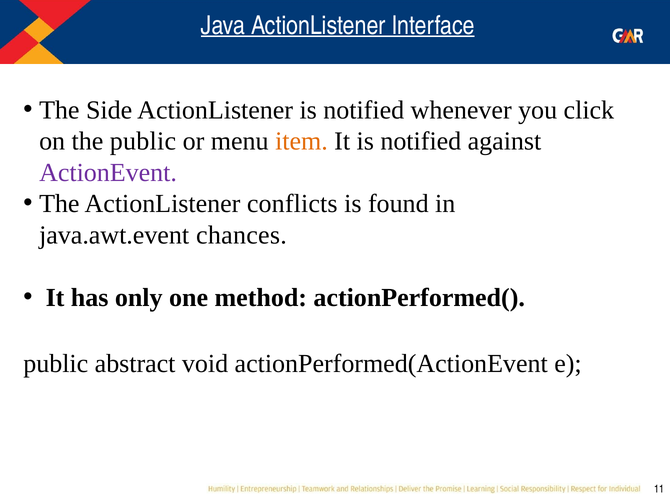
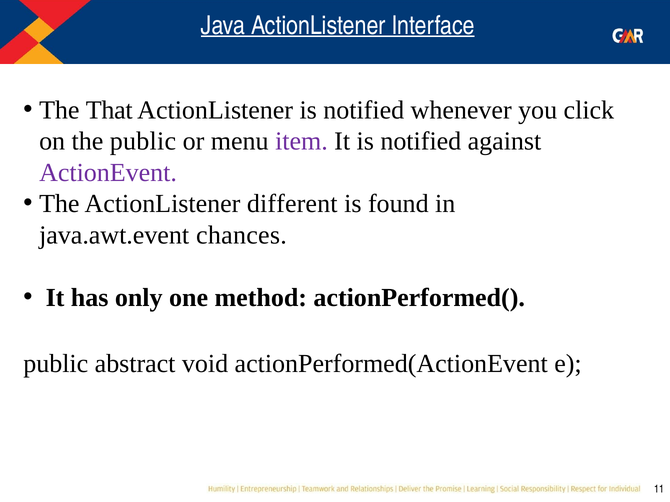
Side: Side -> That
item colour: orange -> purple
conflicts: conflicts -> different
